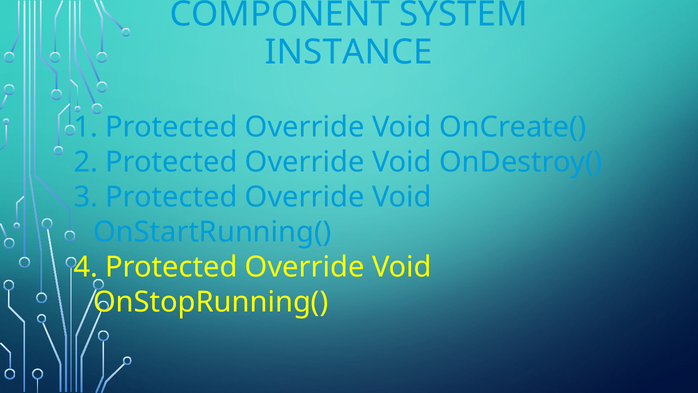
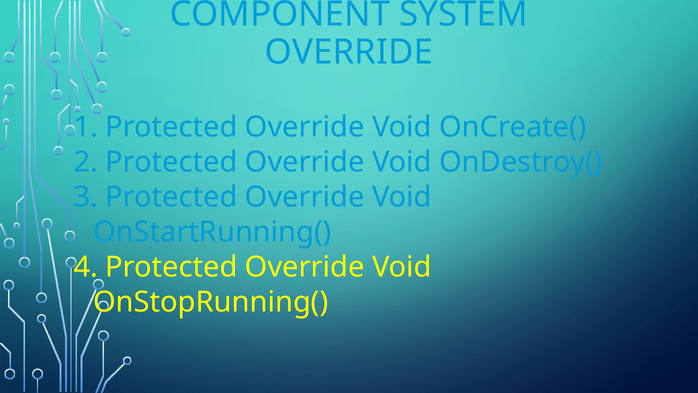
INSTANCE at (349, 52): INSTANCE -> OVERRIDE
